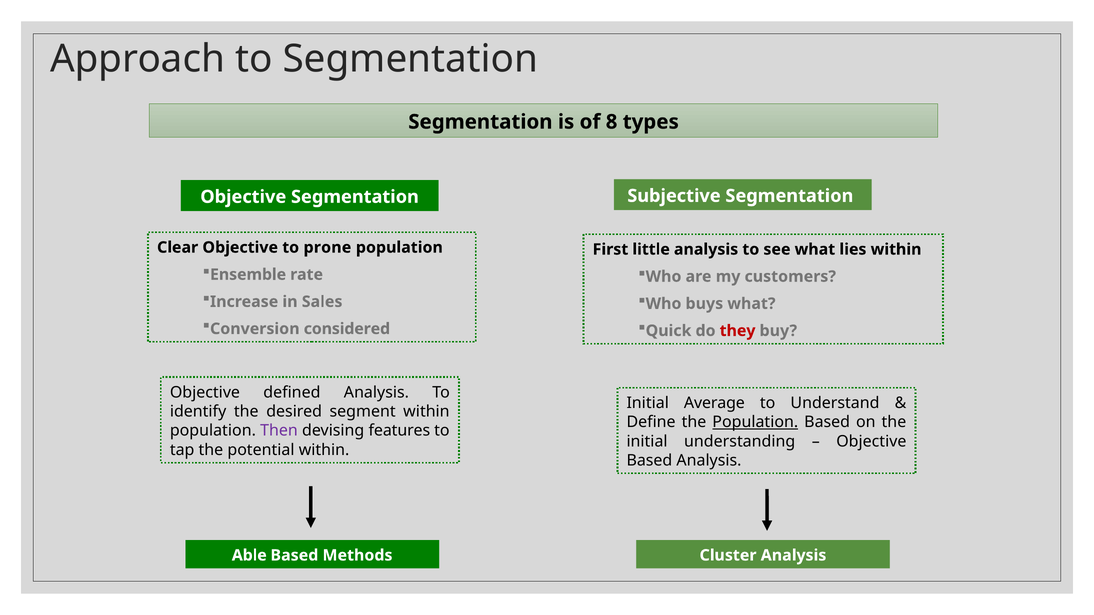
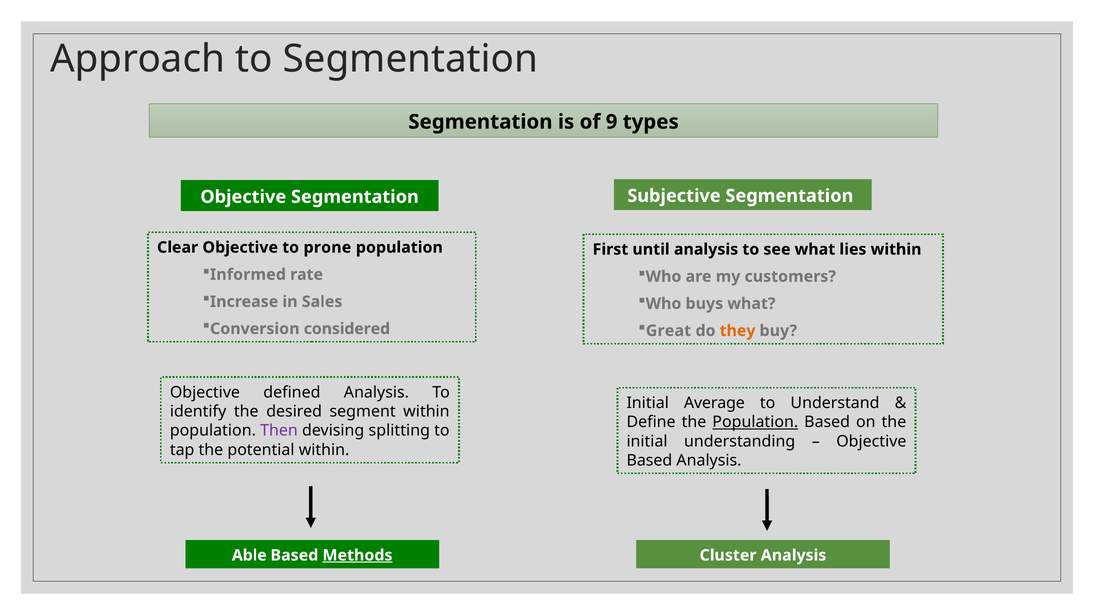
8: 8 -> 9
little: little -> until
Ensemble: Ensemble -> Informed
Quick: Quick -> Great
they colour: red -> orange
features: features -> splitting
Methods underline: none -> present
